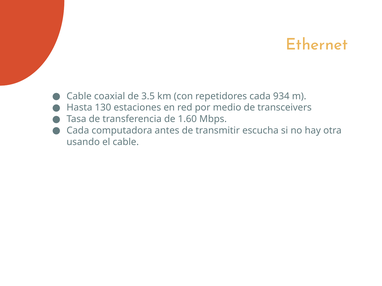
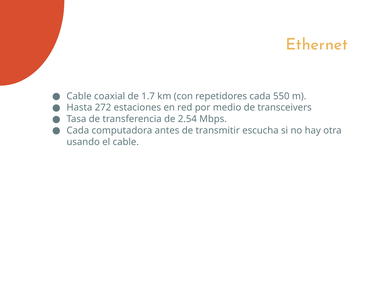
3.5: 3.5 -> 1.7
934: 934 -> 550
130: 130 -> 272
1.60: 1.60 -> 2.54
